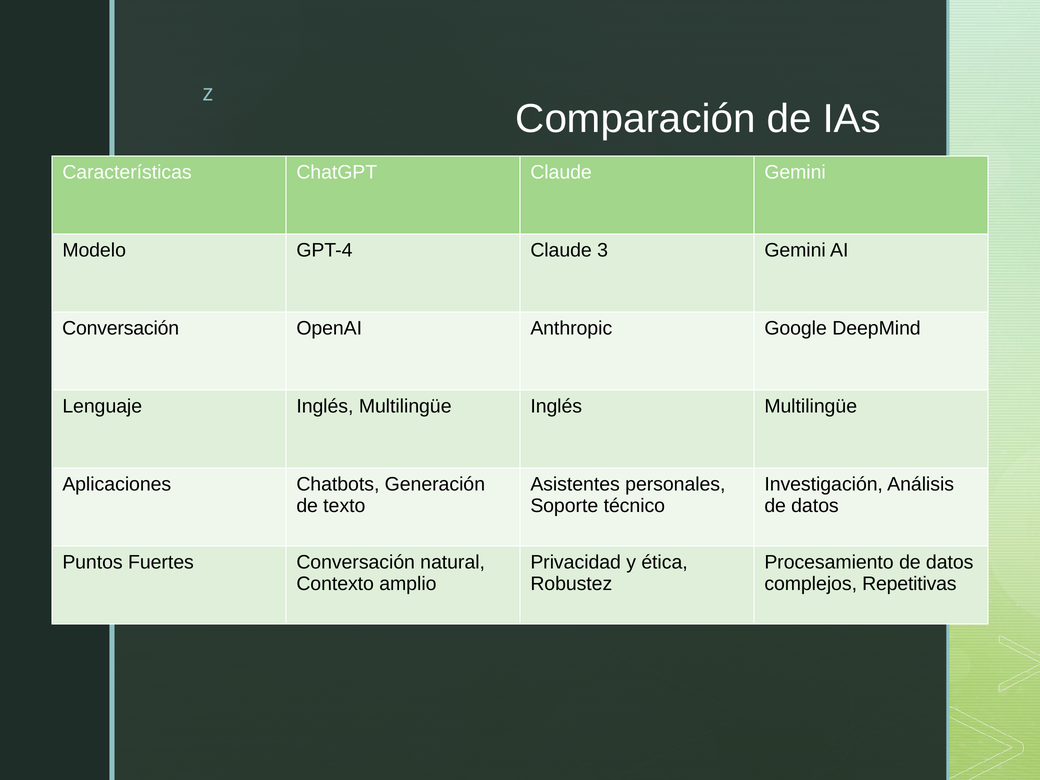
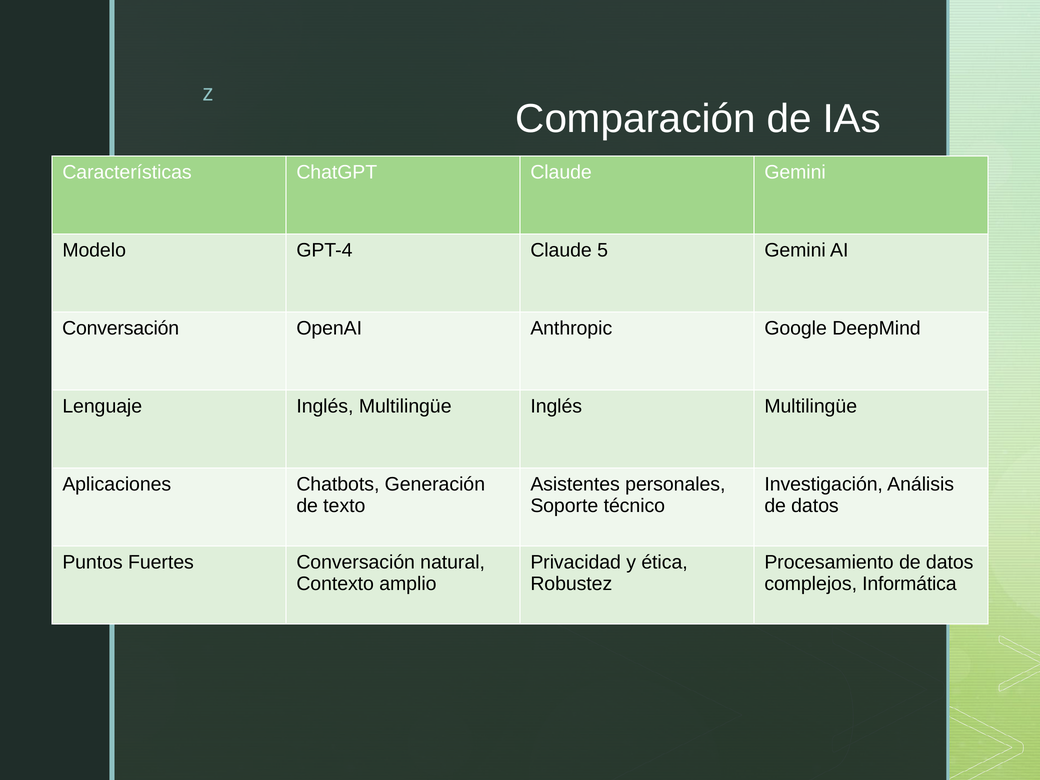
3: 3 -> 5
Repetitivas: Repetitivas -> Informática
